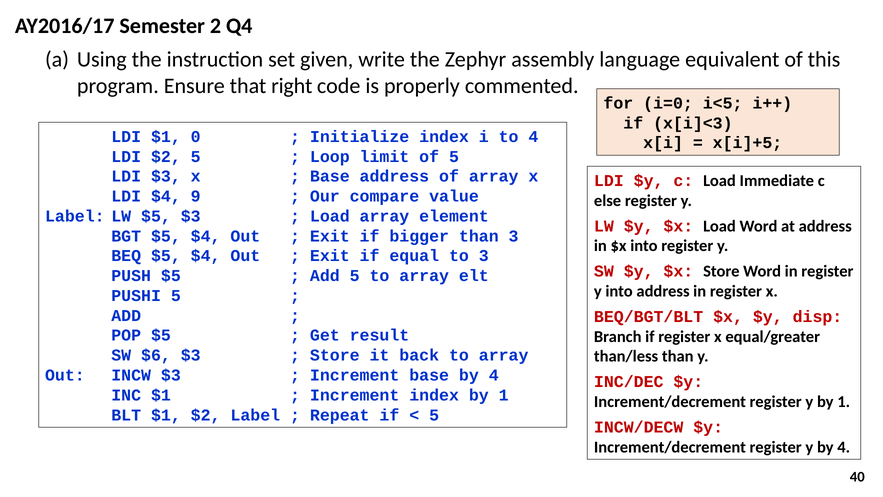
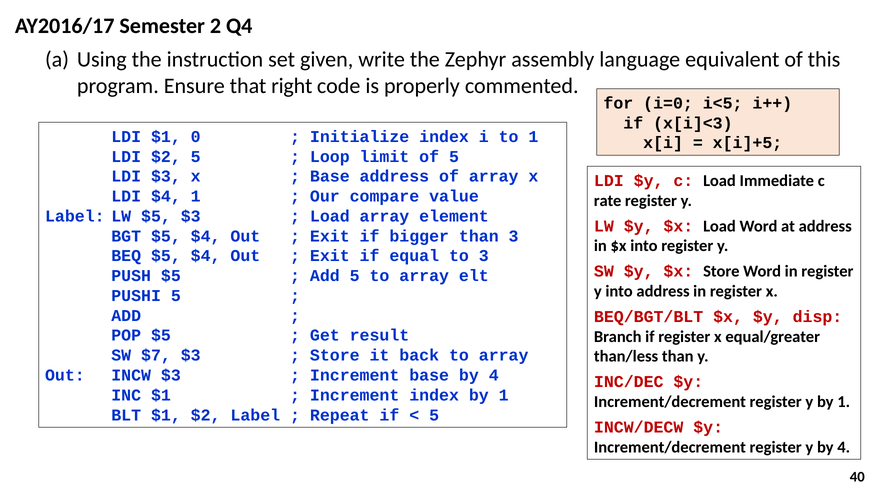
to 4: 4 -> 1
$4 9: 9 -> 1
else: else -> rate
$6: $6 -> $7
